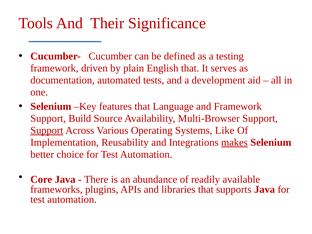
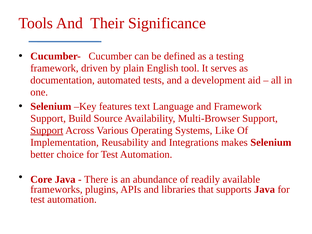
English that: that -> tool
features that: that -> text
makes underline: present -> none
